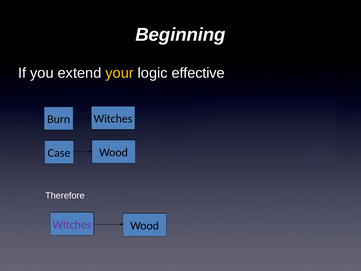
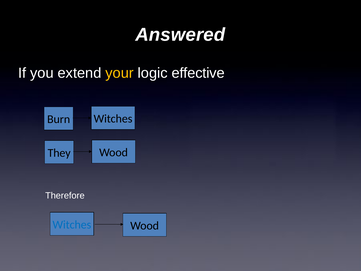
Beginning: Beginning -> Answered
Case: Case -> They
Witches at (72, 224) colour: purple -> blue
